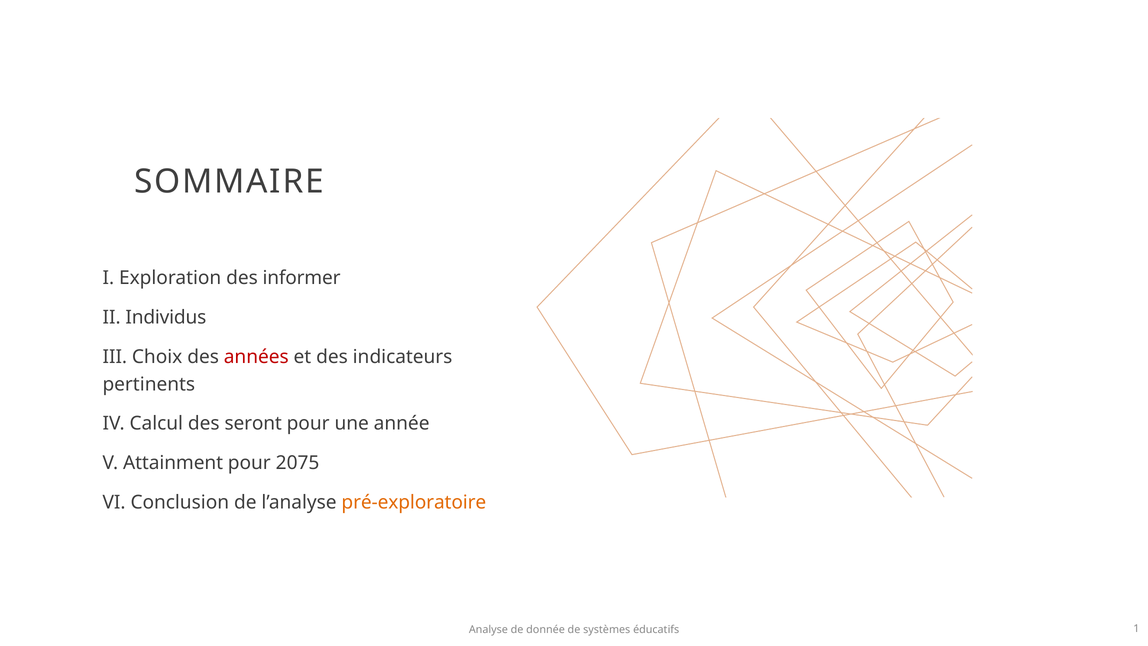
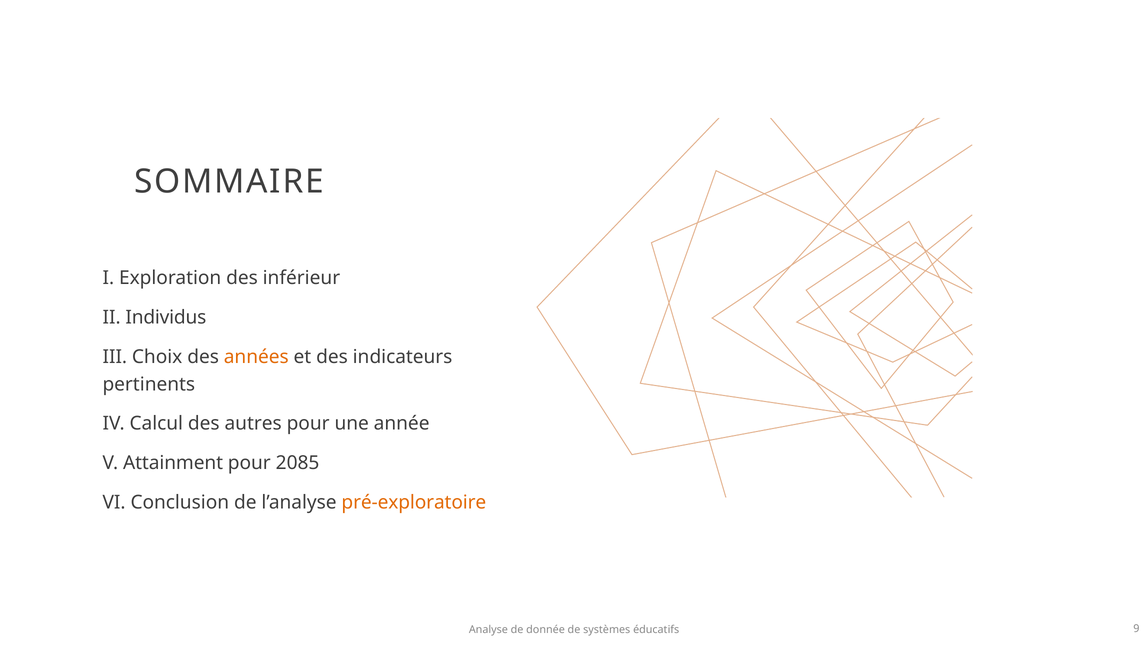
informer: informer -> inférieur
années colour: red -> orange
seront: seront -> autres
2075: 2075 -> 2085
1: 1 -> 9
